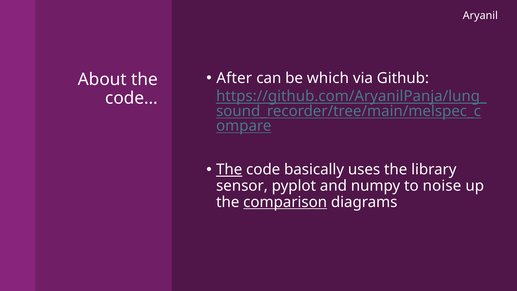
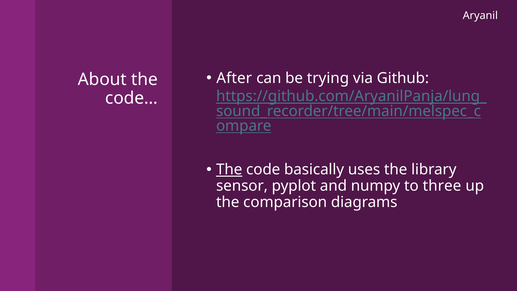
which: which -> trying
noise: noise -> three
comparison underline: present -> none
